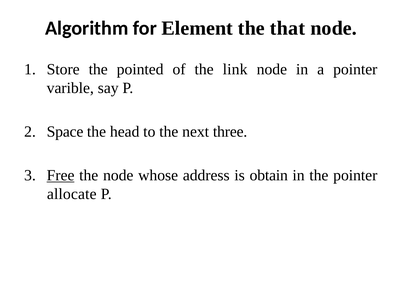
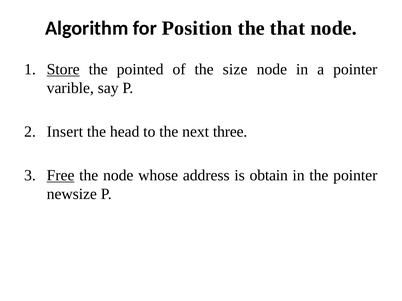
Element: Element -> Position
Store underline: none -> present
link: link -> size
Space: Space -> Insert
allocate: allocate -> newsize
